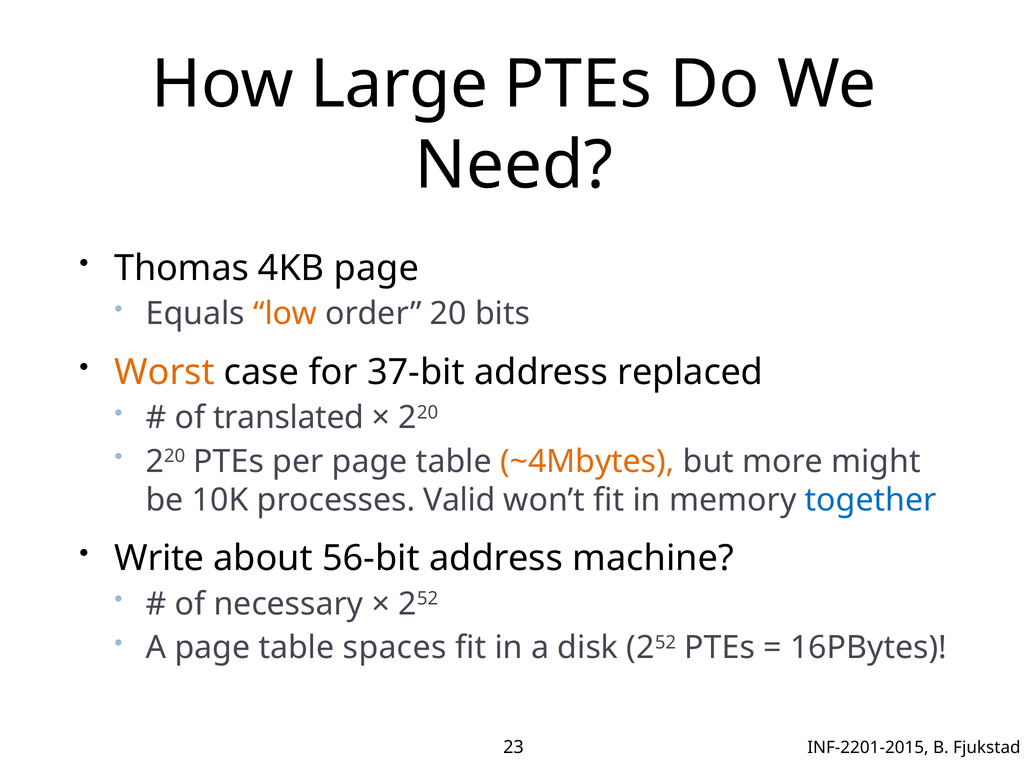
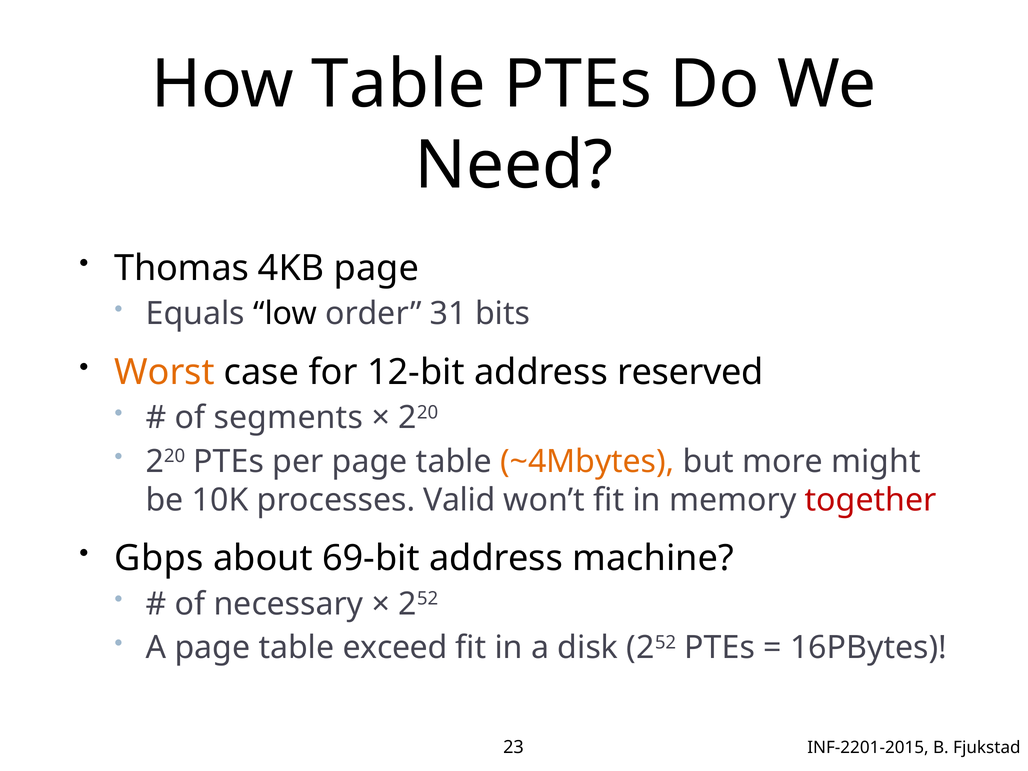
How Large: Large -> Table
low colour: orange -> black
20: 20 -> 31
37-bit: 37-bit -> 12-bit
replaced: replaced -> reserved
translated: translated -> segments
together colour: blue -> red
Write: Write -> Gbps
56-bit: 56-bit -> 69-bit
spaces: spaces -> exceed
